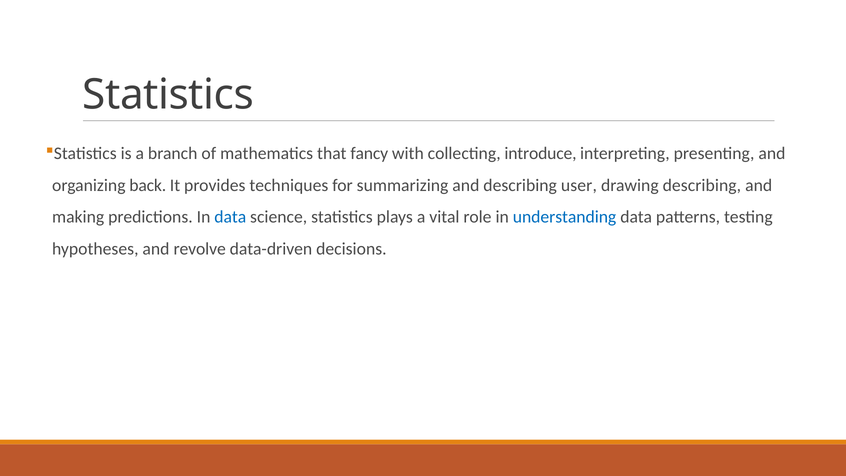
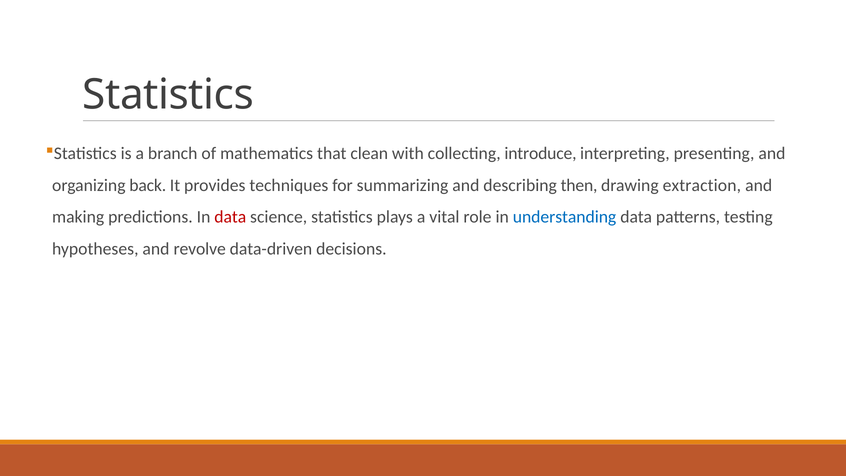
fancy: fancy -> clean
user: user -> then
drawing describing: describing -> extraction
data at (230, 217) colour: blue -> red
